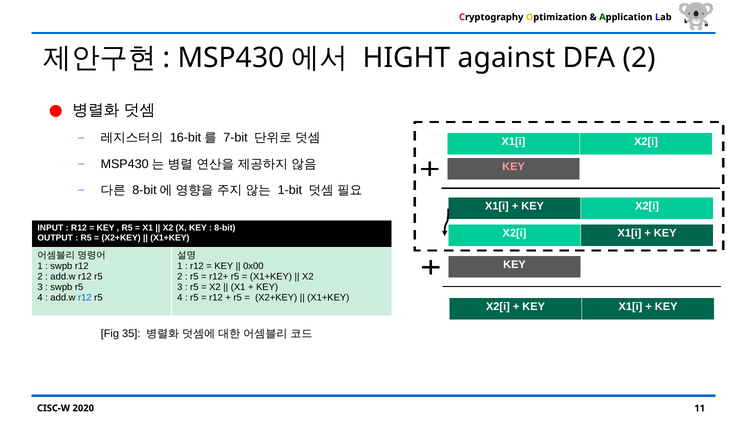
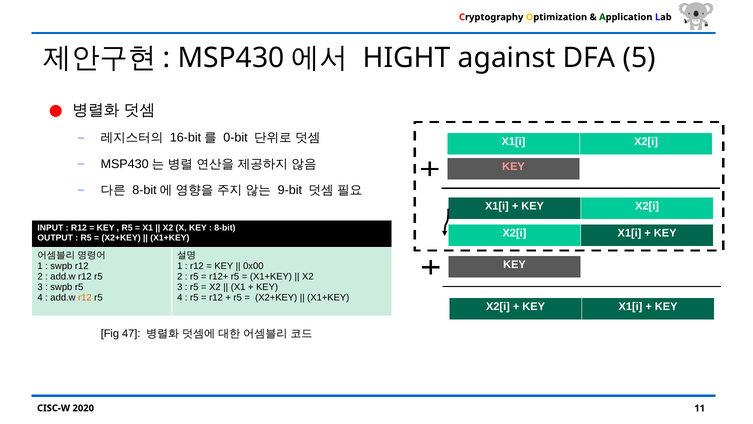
DFA 2: 2 -> 5
7-bit: 7-bit -> 0-bit
1-bit: 1-bit -> 9-bit
r12 at (85, 297) colour: blue -> orange
35: 35 -> 47
